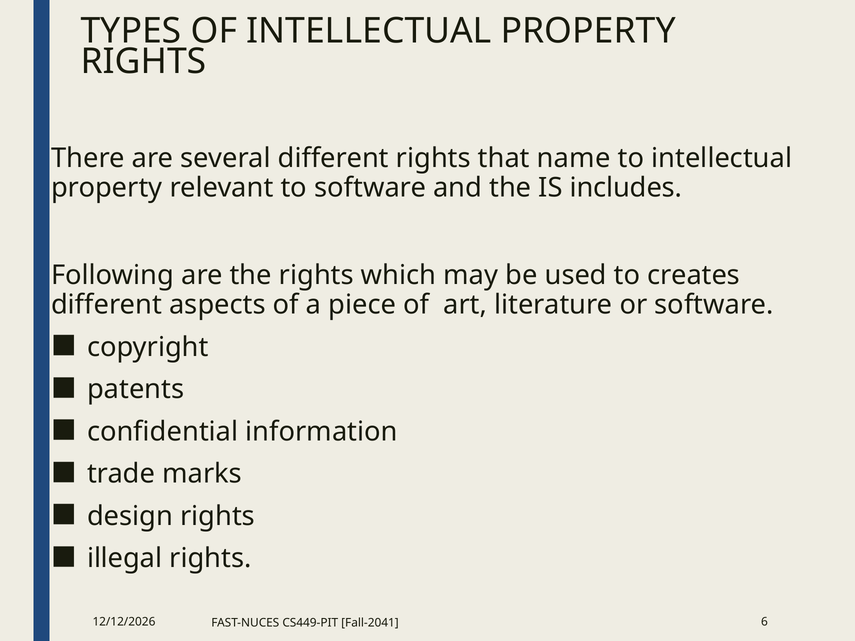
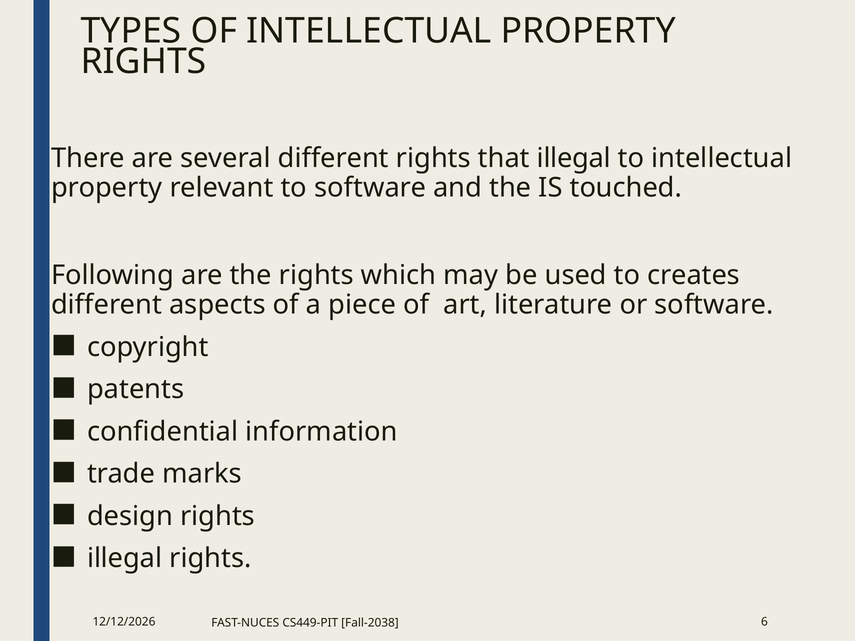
that name: name -> illegal
includes: includes -> touched
Fall-2041: Fall-2041 -> Fall-2038
